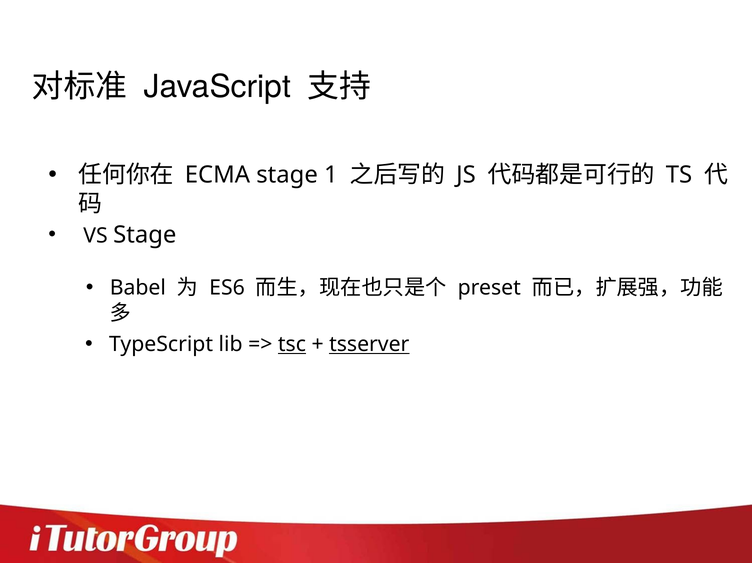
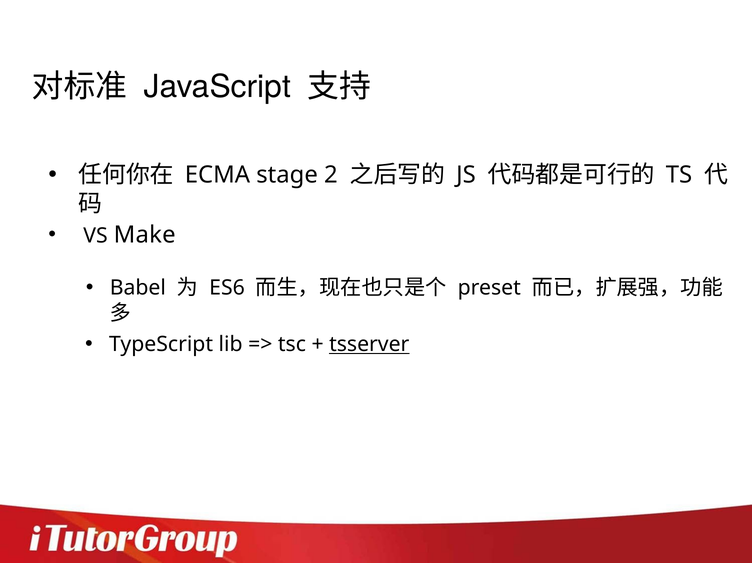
1: 1 -> 2
VS Stage: Stage -> Make
tsc underline: present -> none
